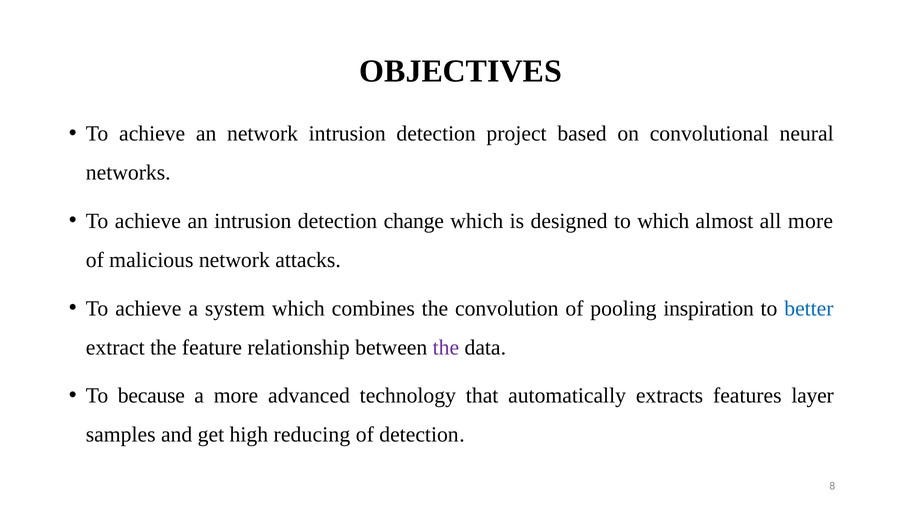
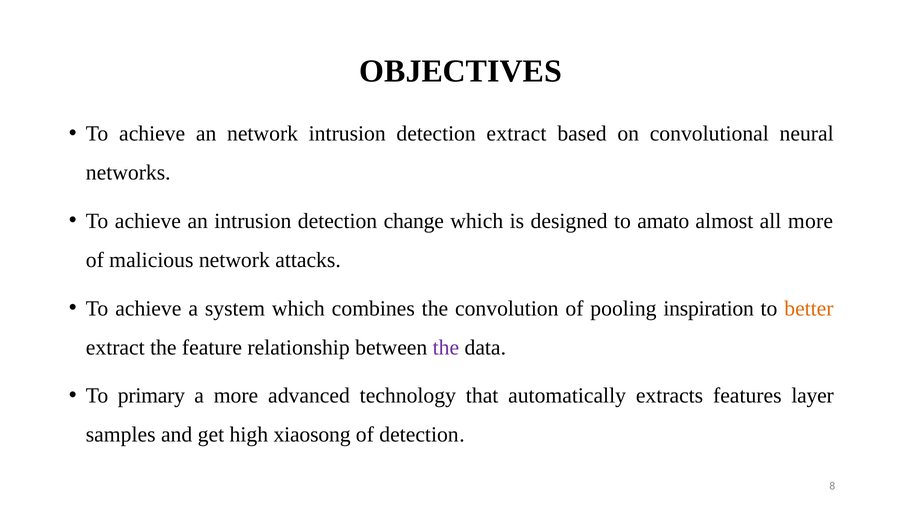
detection project: project -> extract
to which: which -> amato
better colour: blue -> orange
because: because -> primary
reducing: reducing -> xiaosong
